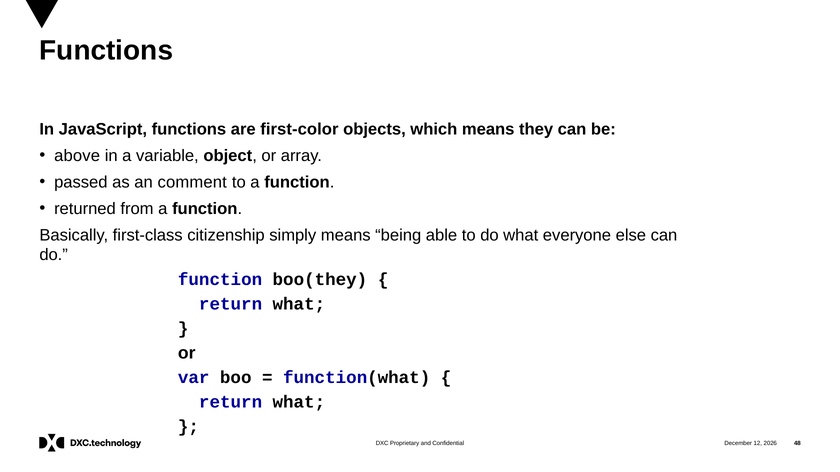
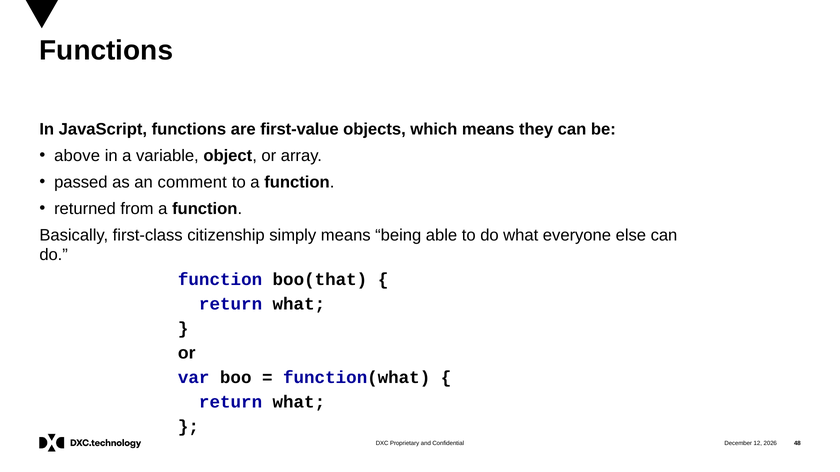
first-color: first-color -> first-value
boo(they: boo(they -> boo(that
